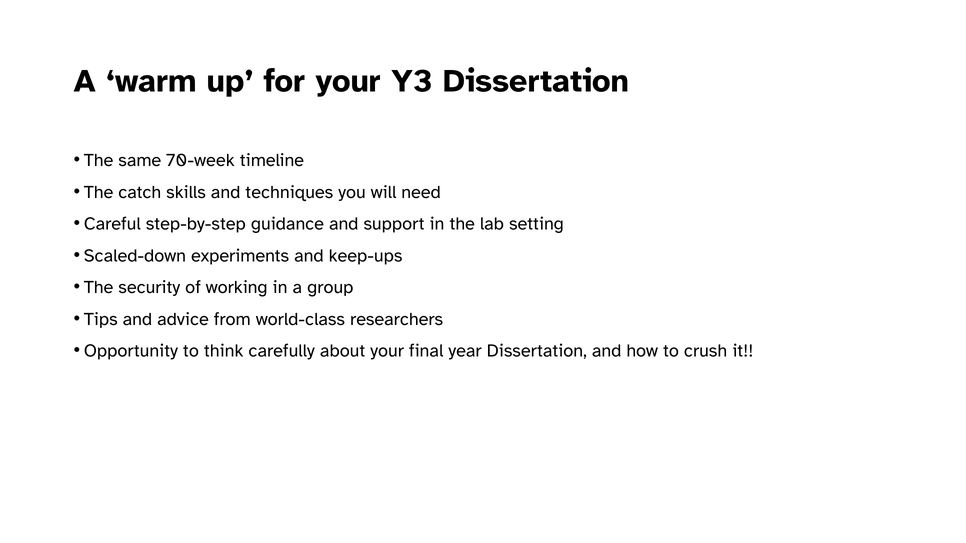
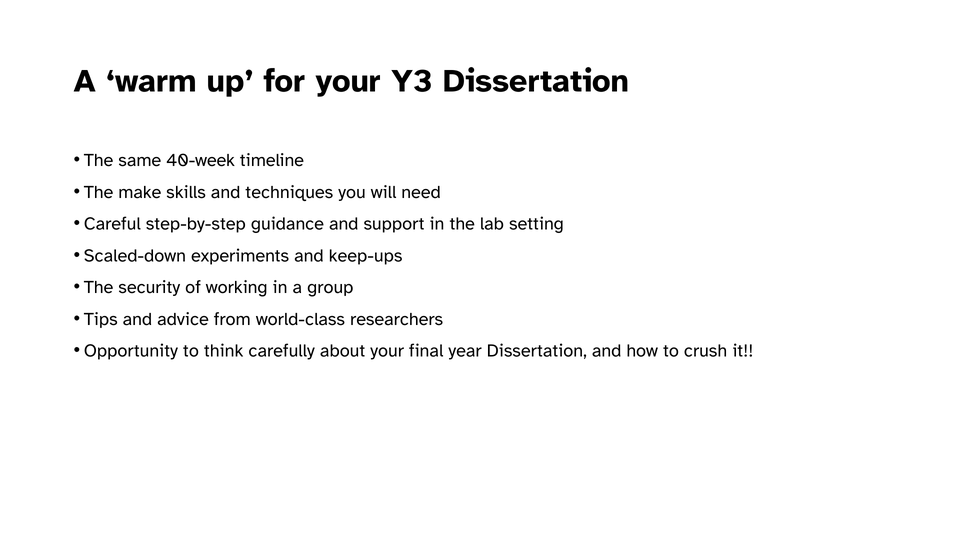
70-week: 70-week -> 40-week
catch: catch -> make
